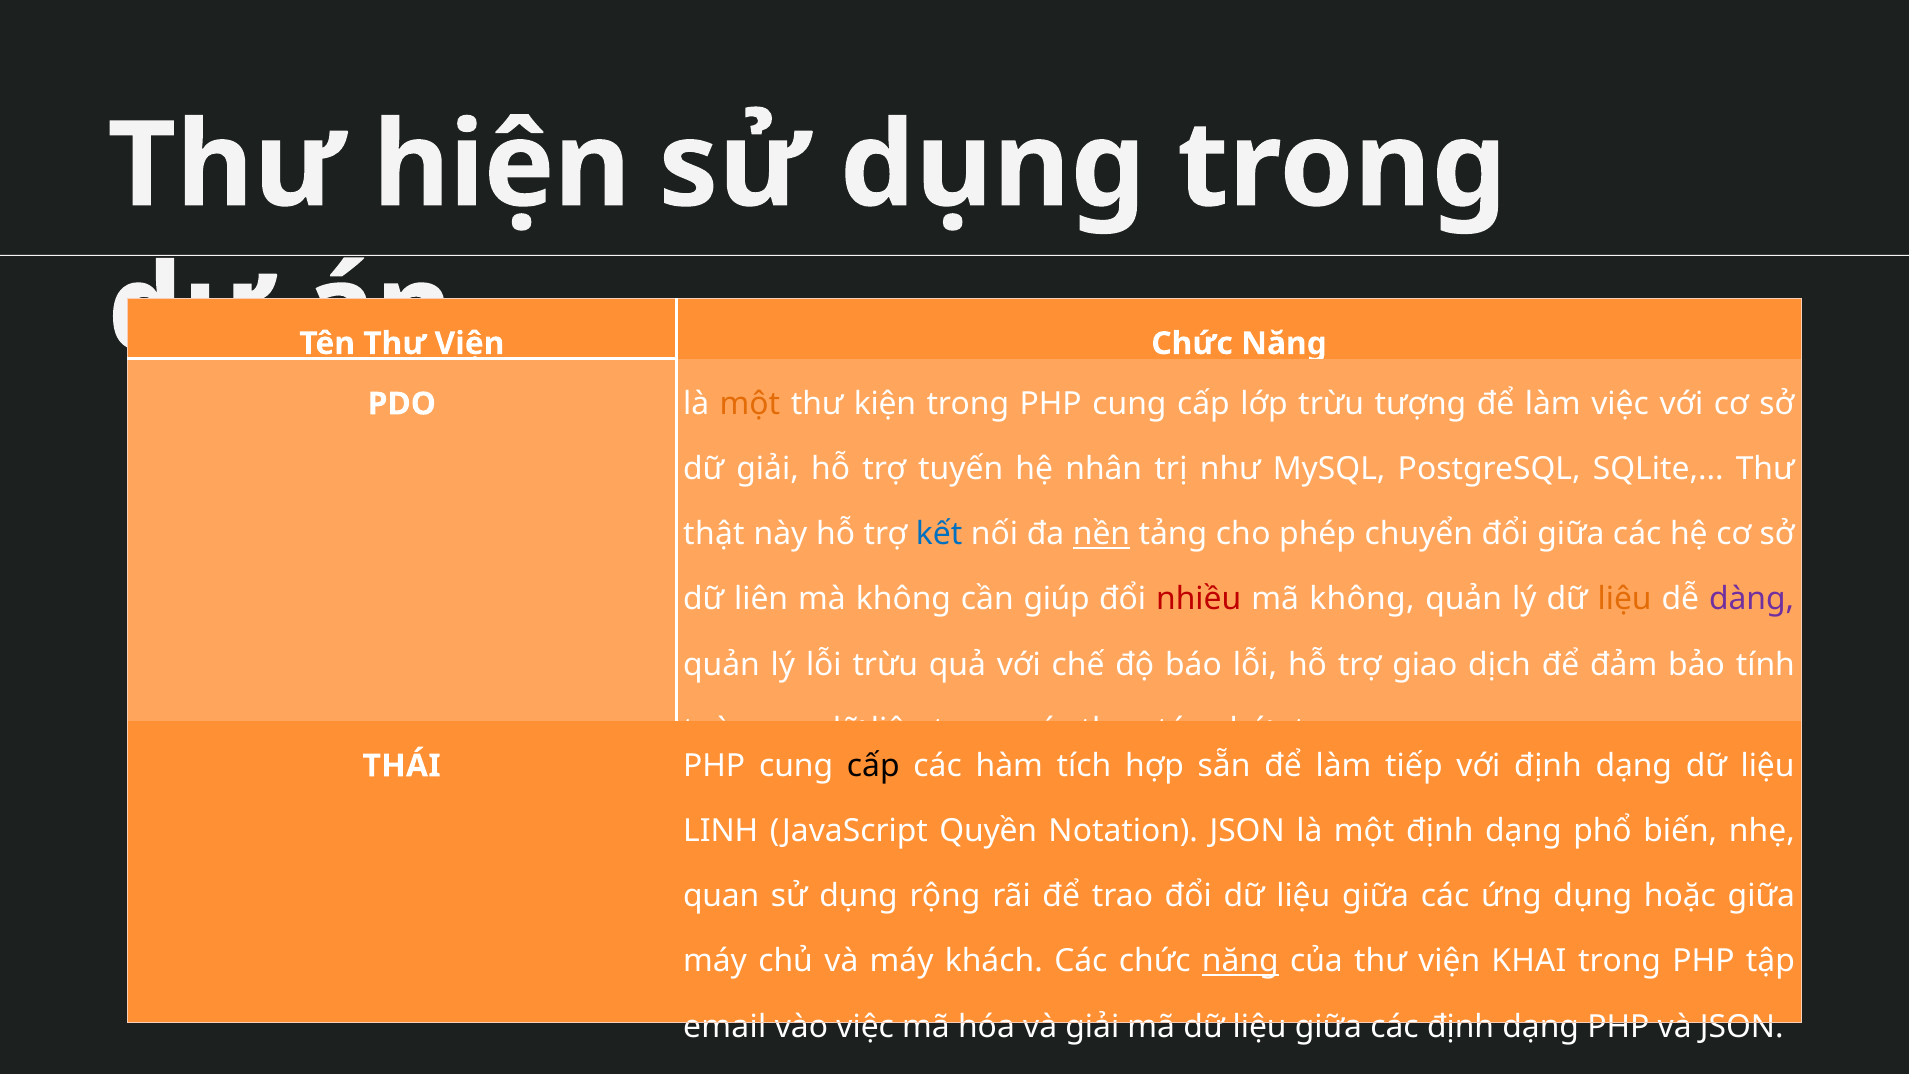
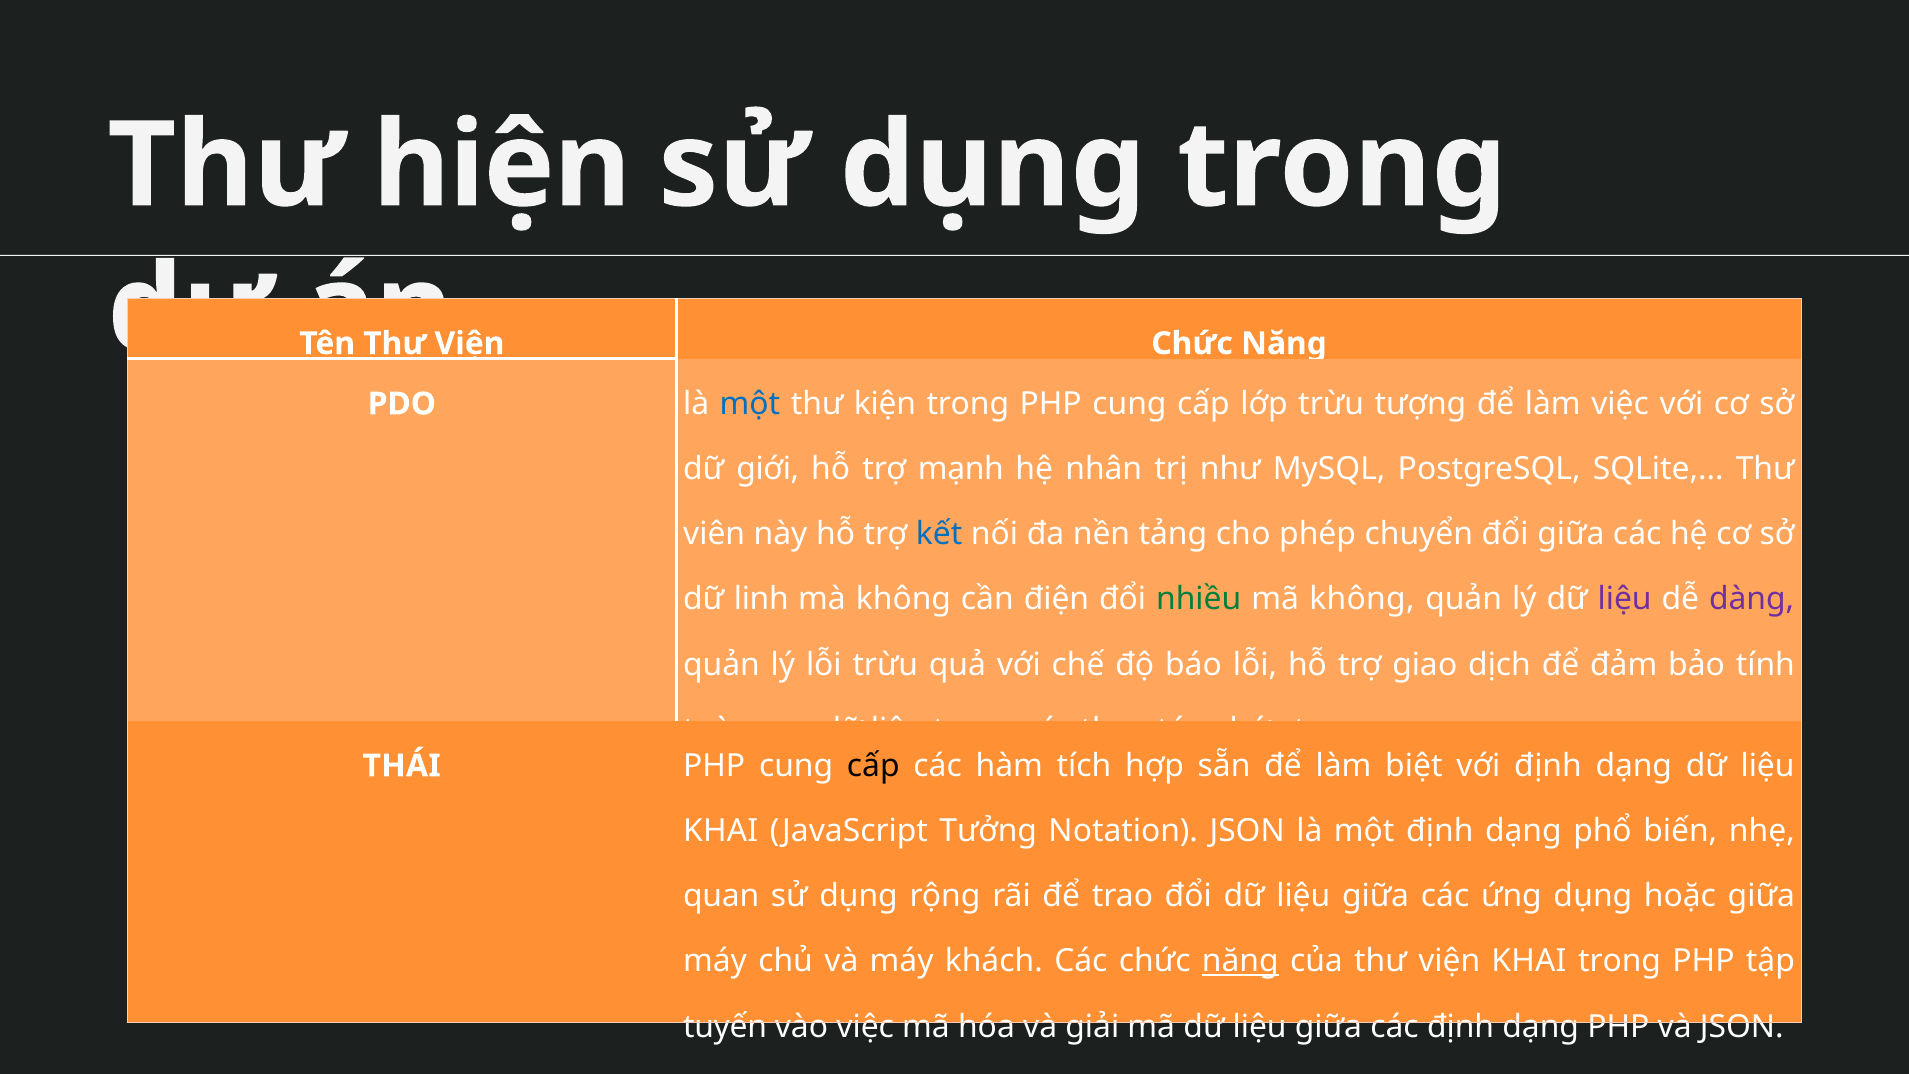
một at (750, 404) colour: orange -> blue
dữ giải: giải -> giới
tuyến: tuyến -> mạnh
thật: thật -> viên
nền underline: present -> none
liên: liên -> linh
giúp: giúp -> điện
nhiều colour: red -> green
liệu at (1625, 599) colour: orange -> purple
tiếp: tiếp -> biệt
LINH at (721, 831): LINH -> KHAI
Quyền: Quyền -> Tưởng
email: email -> tuyến
